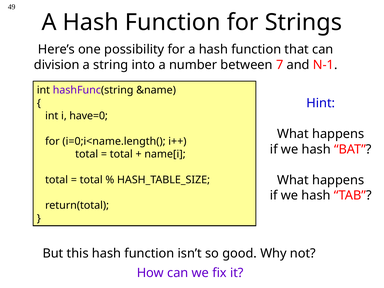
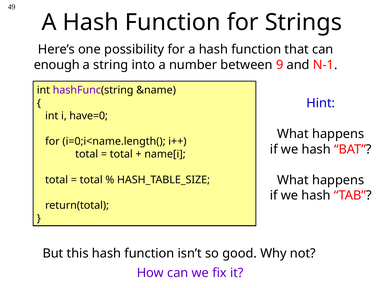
division: division -> enough
7: 7 -> 9
